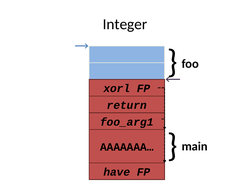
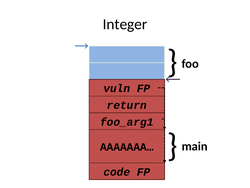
xorl: xorl -> vuln
have: have -> code
